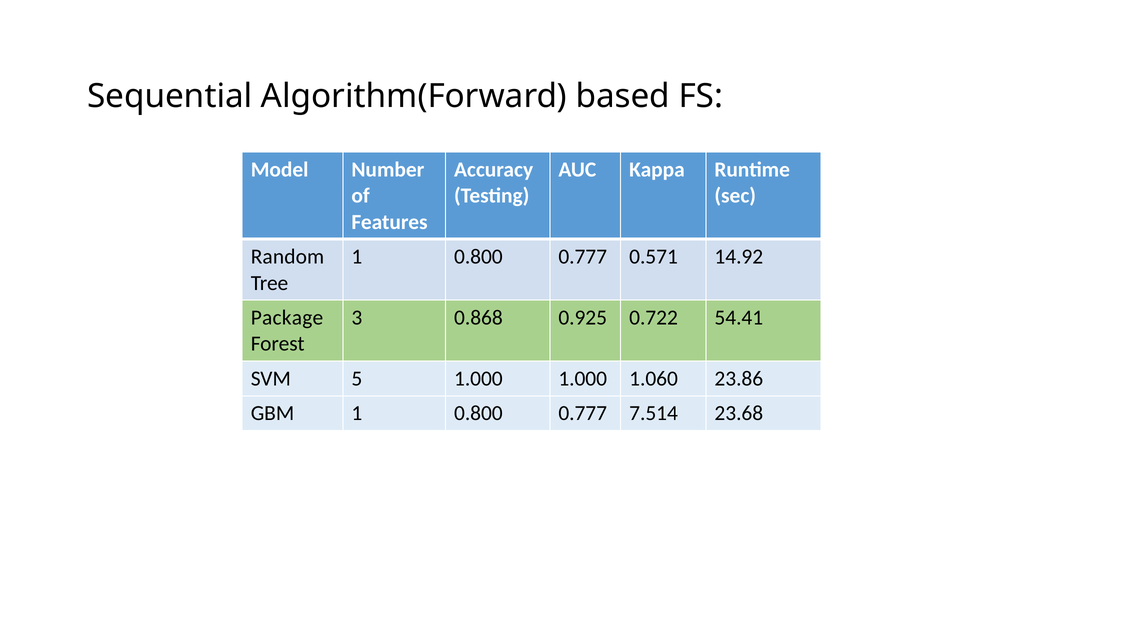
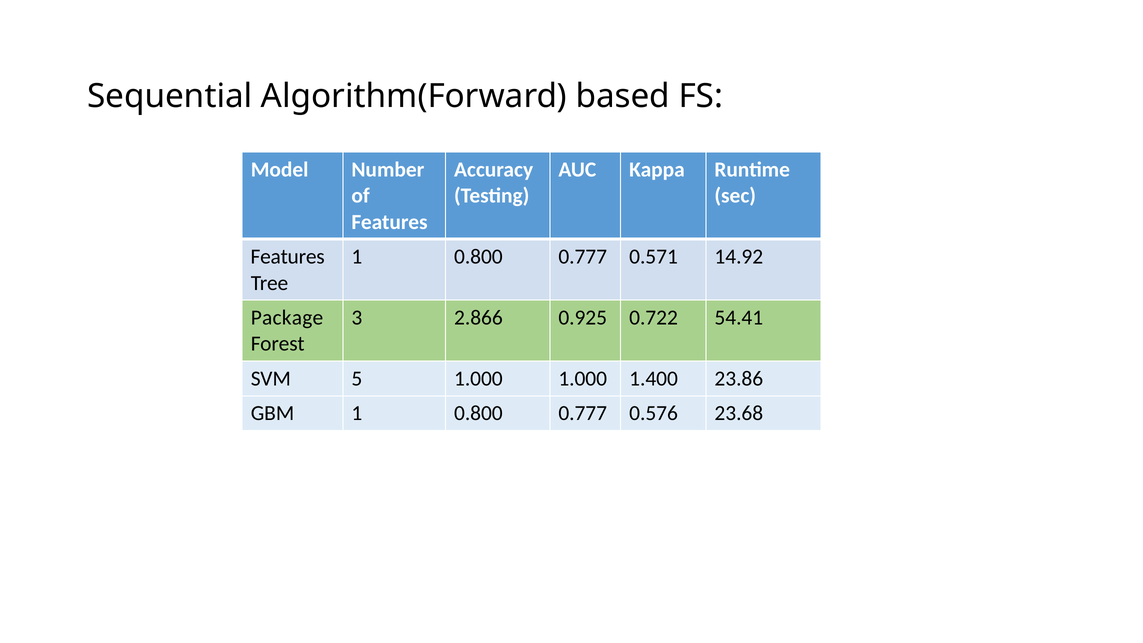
Random at (287, 257): Random -> Features
0.868: 0.868 -> 2.866
1.060: 1.060 -> 1.400
7.514: 7.514 -> 0.576
